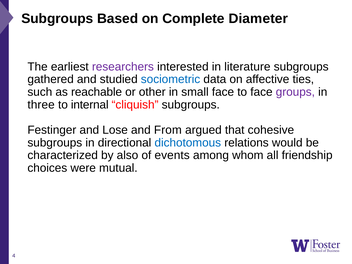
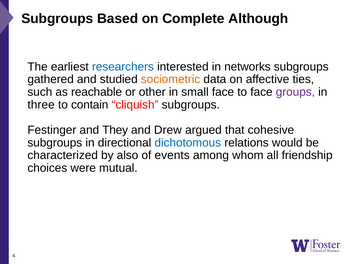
Diameter: Diameter -> Although
researchers colour: purple -> blue
literature: literature -> networks
sociometric colour: blue -> orange
internal: internal -> contain
Lose: Lose -> They
From: From -> Drew
